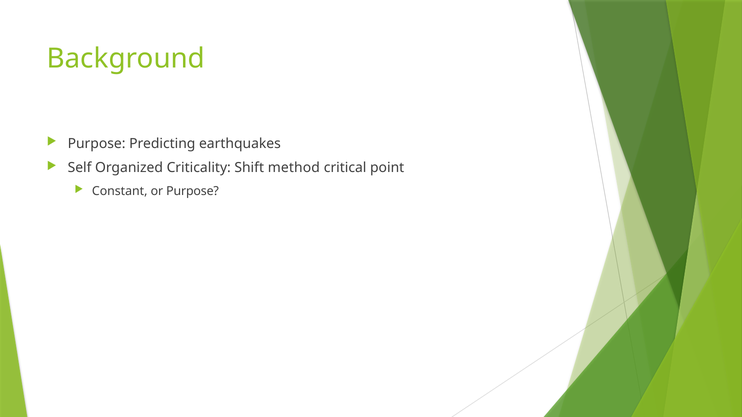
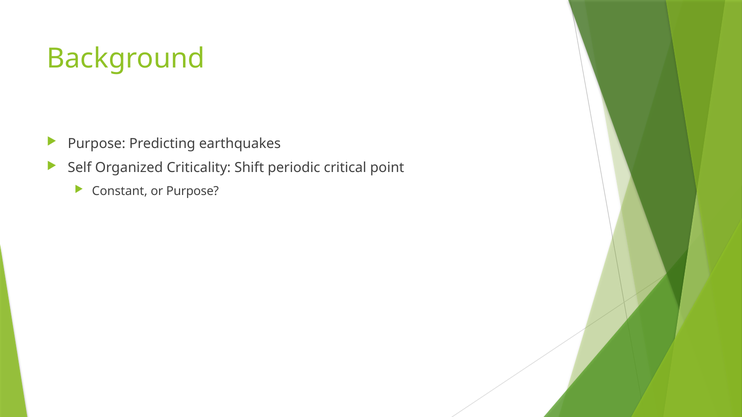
method: method -> periodic
